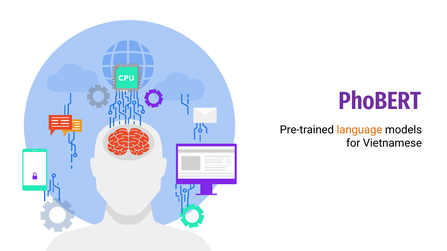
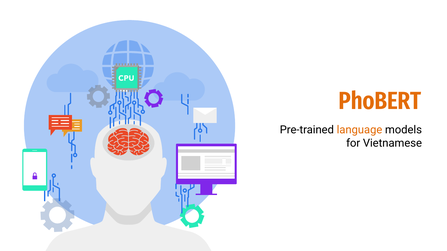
PhoBERT colour: purple -> orange
